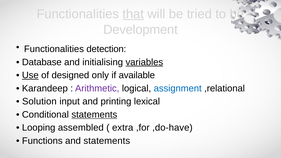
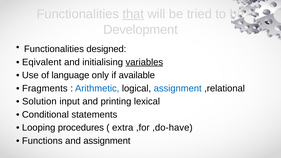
detection: detection -> designed
Database: Database -> Eqivalent
Use underline: present -> none
designed: designed -> language
Karandeep: Karandeep -> Fragments
Arithmetic colour: purple -> blue
statements at (94, 115) underline: present -> none
assembled: assembled -> procedures
and statements: statements -> assignment
